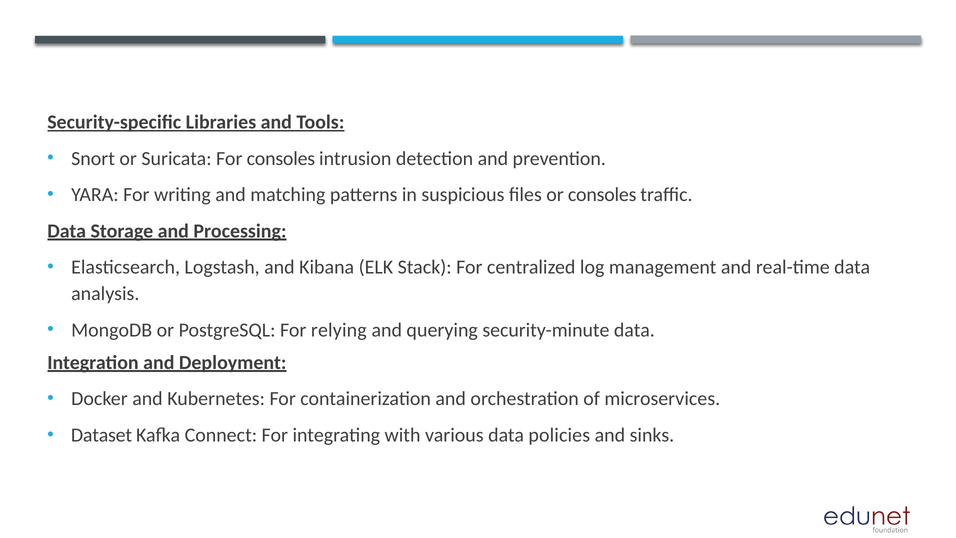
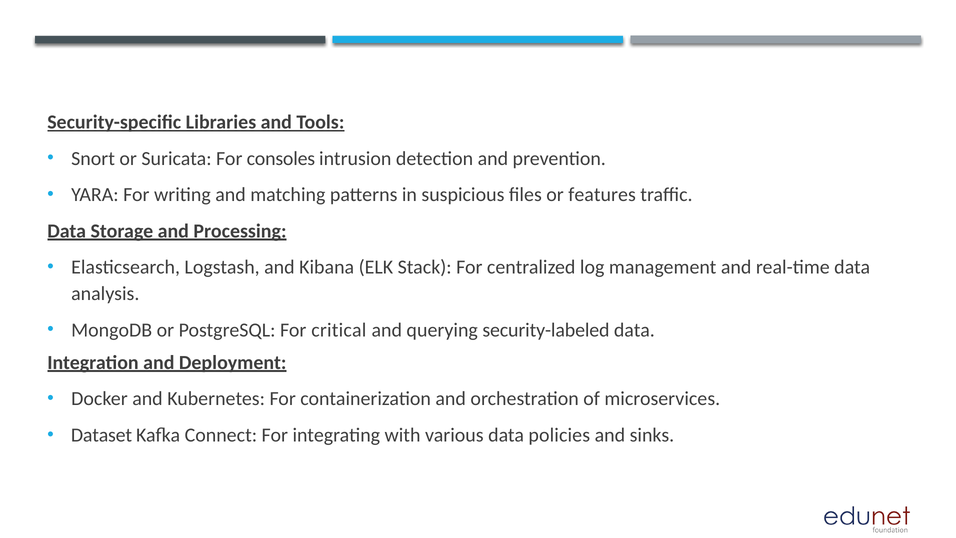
or consoles: consoles -> features
relying: relying -> critical
security-minute: security-minute -> security-labeled
